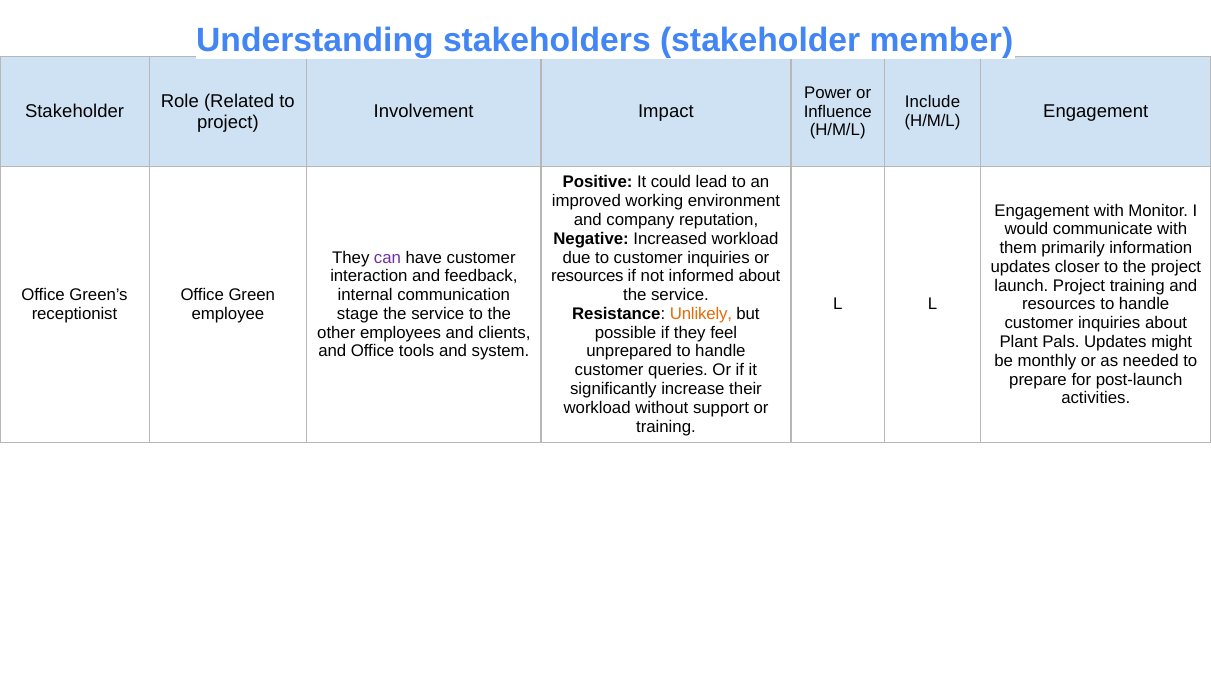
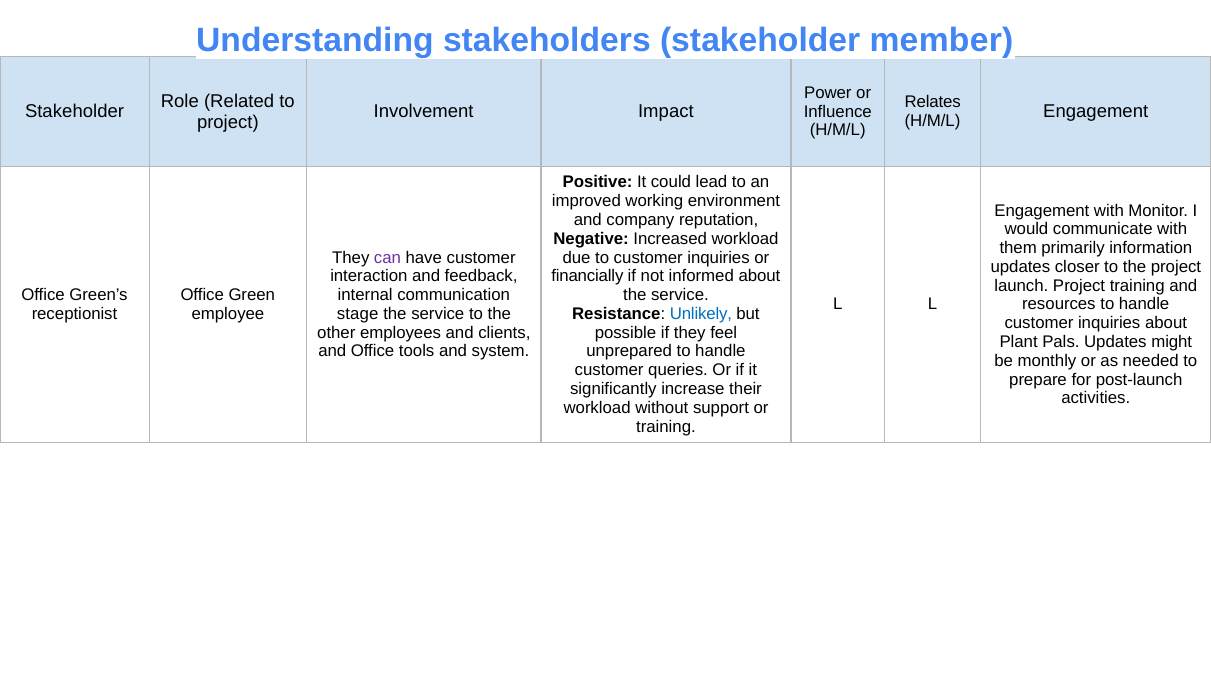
Include: Include -> Relates
resources at (587, 276): resources -> financially
Unlikely colour: orange -> blue
